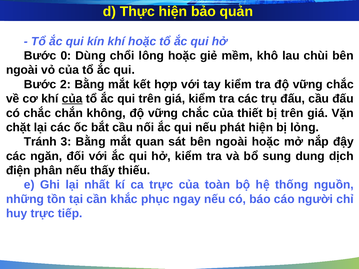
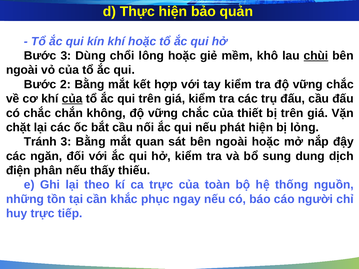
Bước 0: 0 -> 3
chùi underline: none -> present
nhất: nhất -> theo
